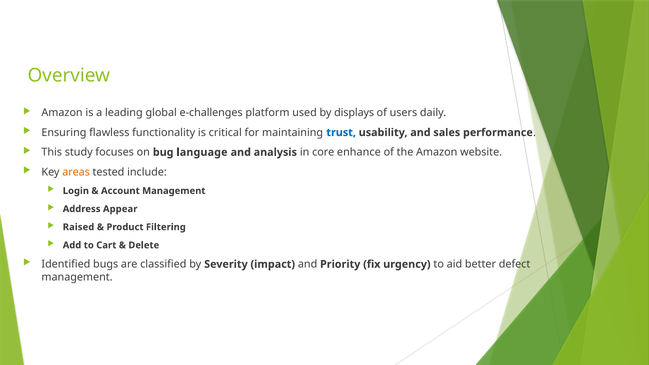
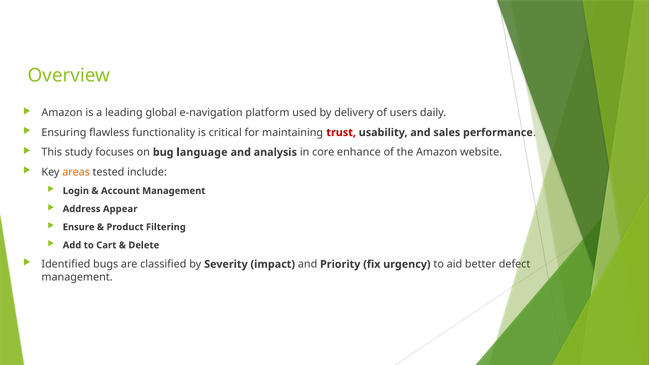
e-challenges: e-challenges -> e-navigation
displays: displays -> delivery
trust colour: blue -> red
Raised: Raised -> Ensure
